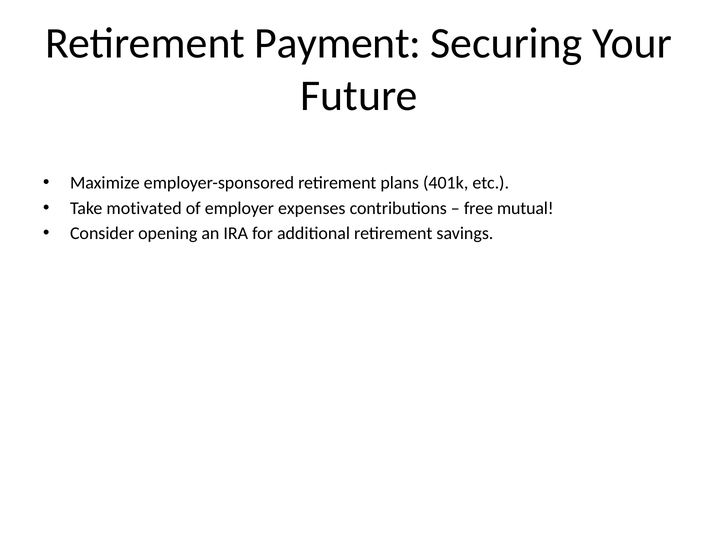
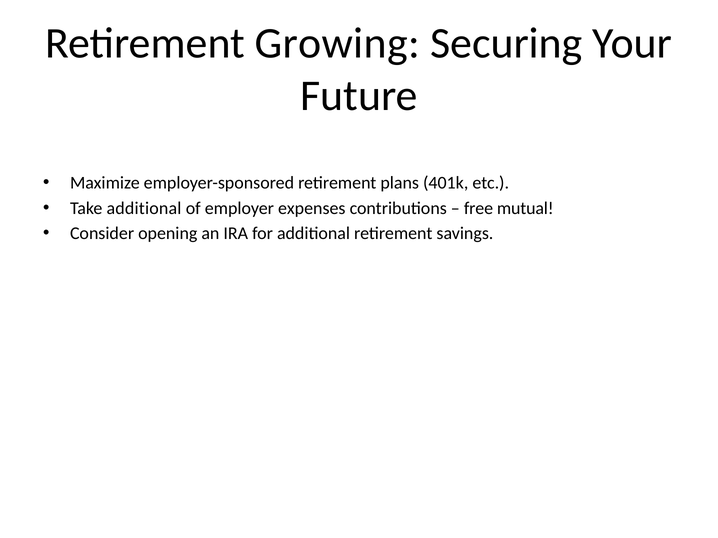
Payment: Payment -> Growing
Take motivated: motivated -> additional
